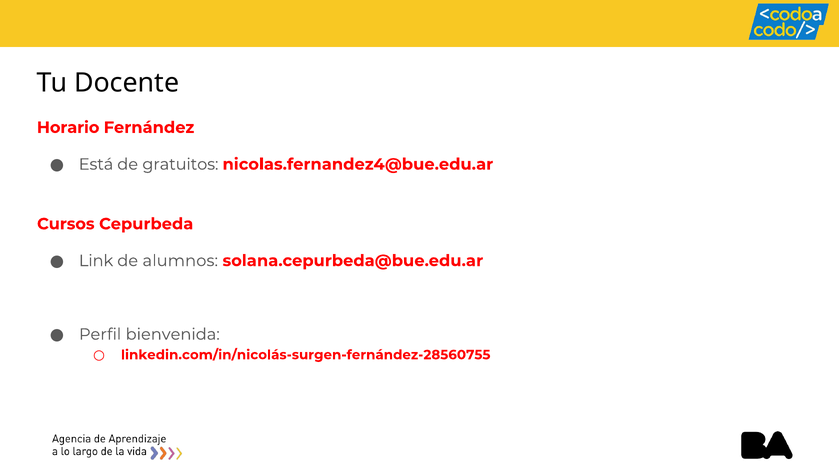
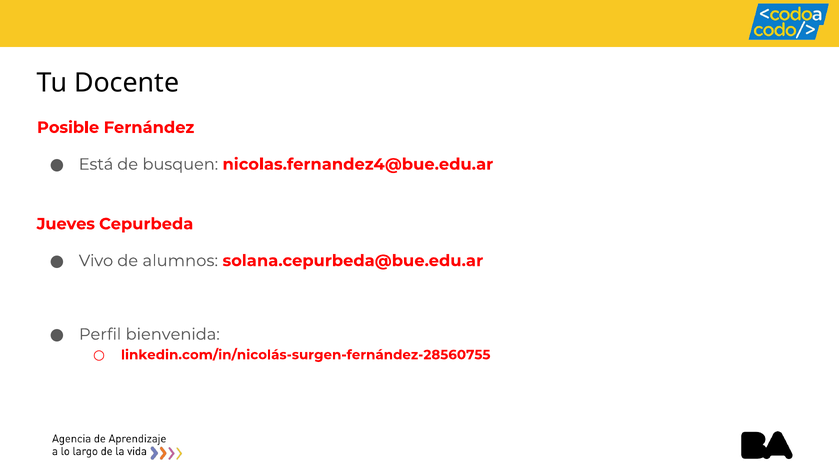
Horario: Horario -> Posible
gratuitos: gratuitos -> busquen
Cursos: Cursos -> Jueves
Link: Link -> Vivo
